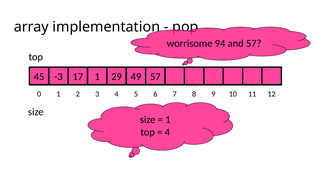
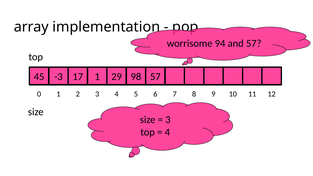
49: 49 -> 98
1 at (168, 120): 1 -> 3
